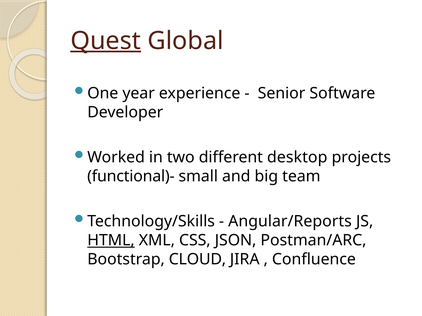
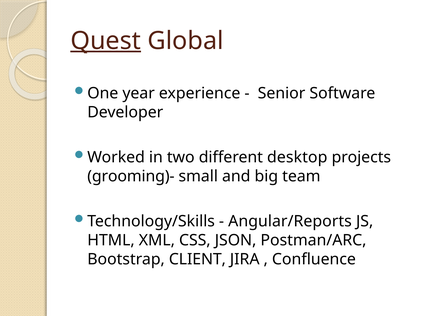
functional)-: functional)- -> grooming)-
HTML underline: present -> none
CLOUD: CLOUD -> CLIENT
